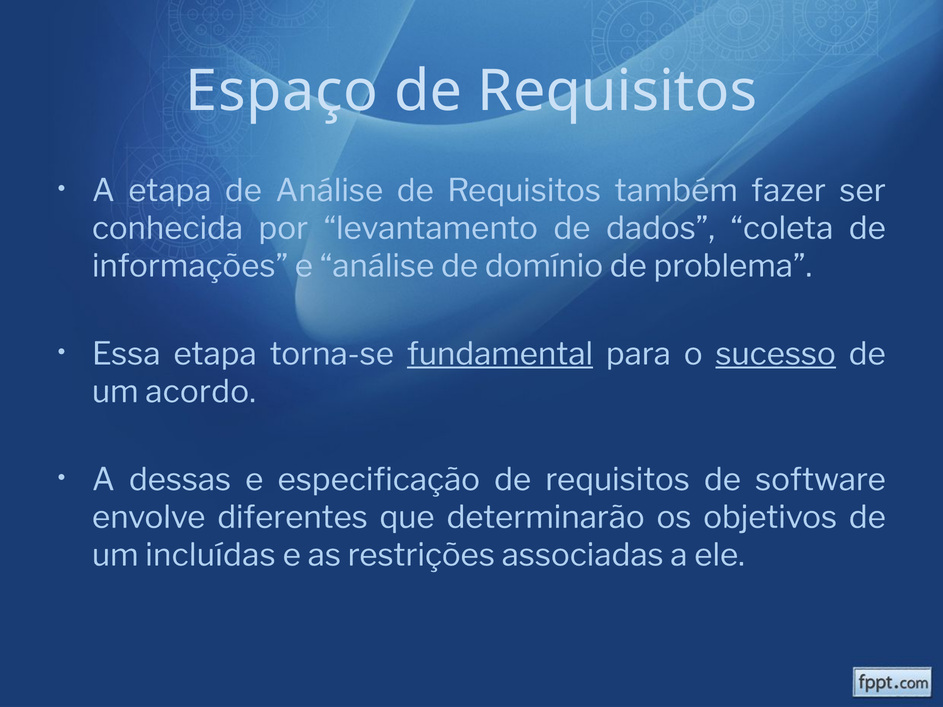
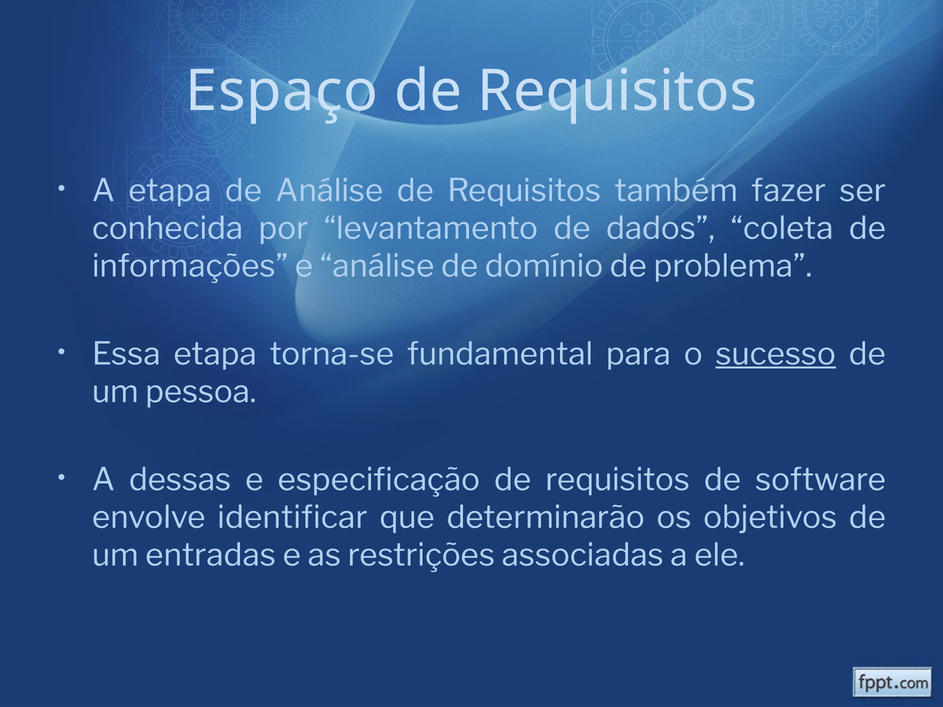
fundamental underline: present -> none
acordo: acordo -> pessoa
diferentes: diferentes -> identificar
incluídas: incluídas -> entradas
